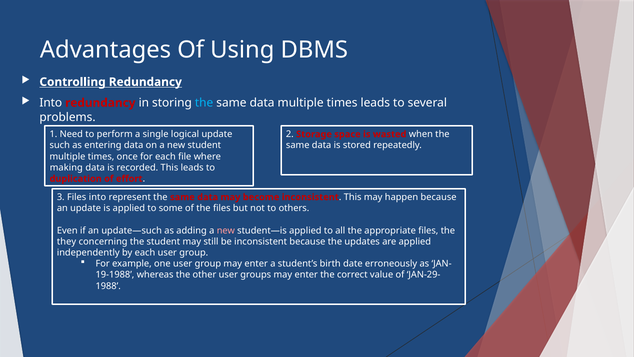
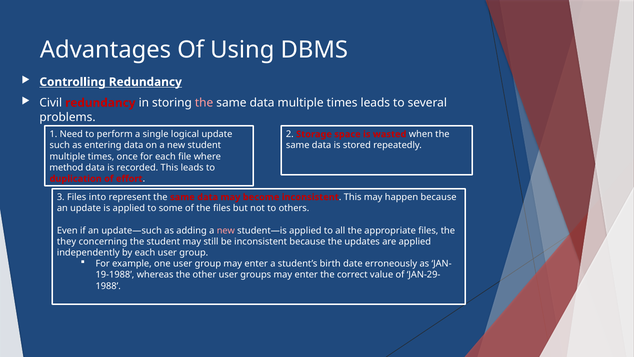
Into at (51, 103): Into -> Civil
the at (204, 103) colour: light blue -> pink
making: making -> method
